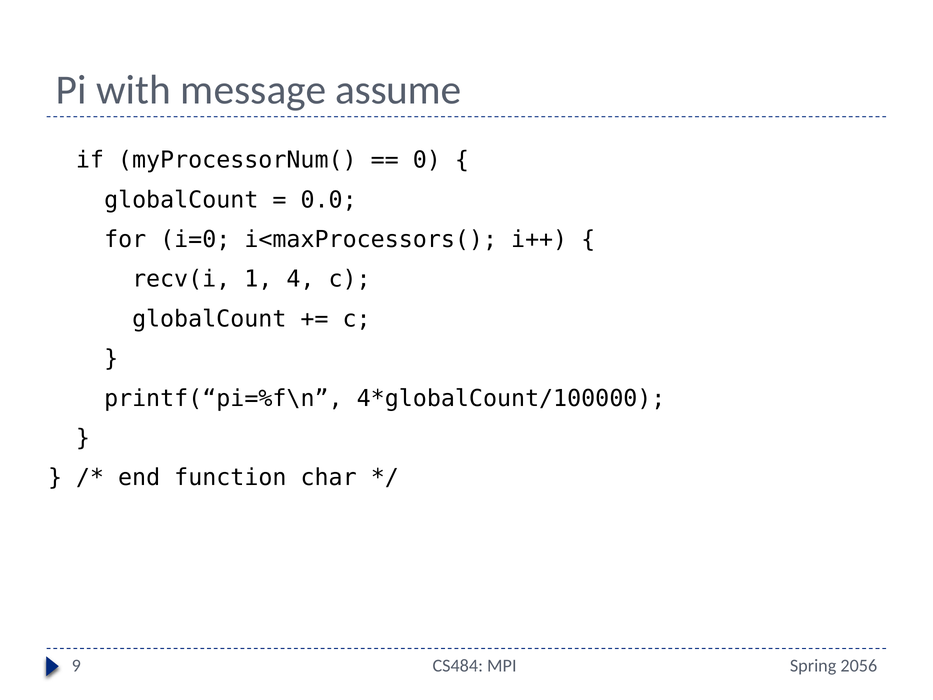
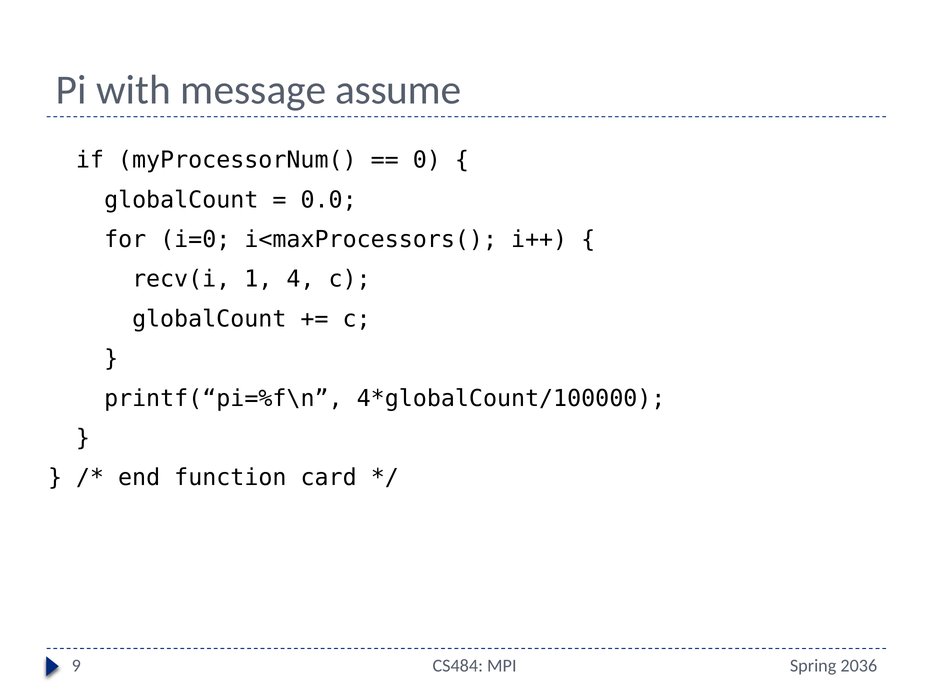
char: char -> card
2056: 2056 -> 2036
